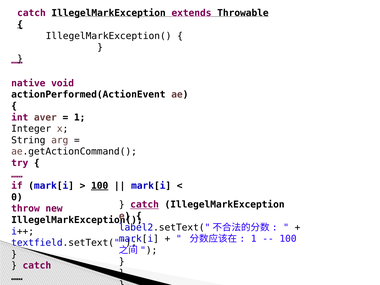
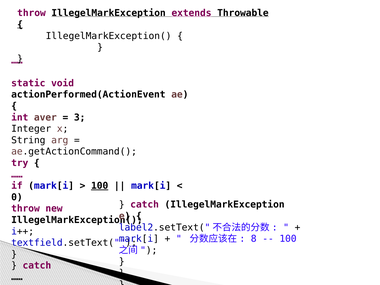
catch at (31, 13): catch -> throw
native: native -> static
1 at (80, 117): 1 -> 3
catch at (145, 205) underline: present -> none
1 at (254, 239): 1 -> 8
